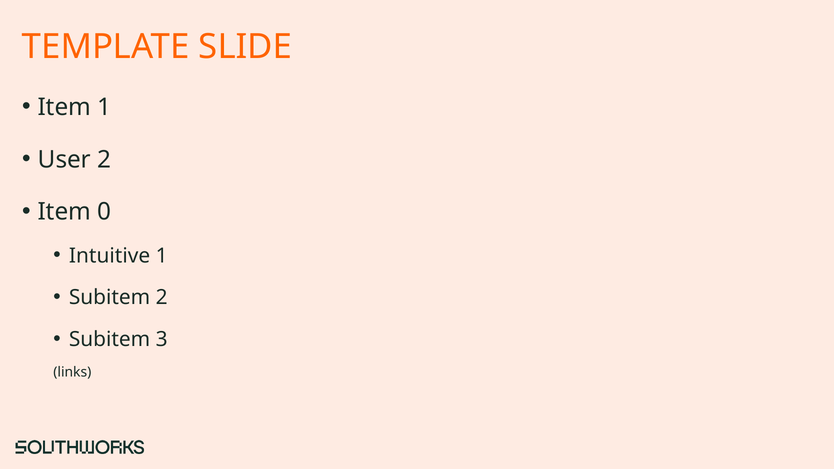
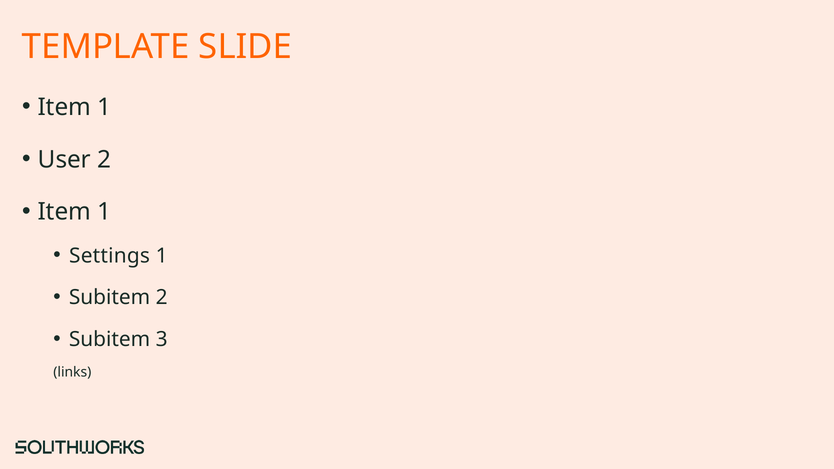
0 at (104, 212): 0 -> 1
Intuitive: Intuitive -> Settings
